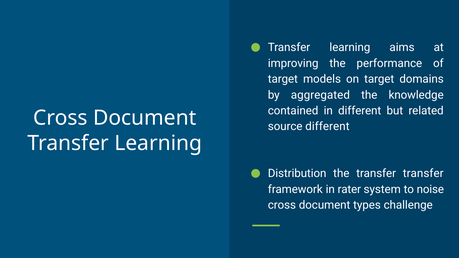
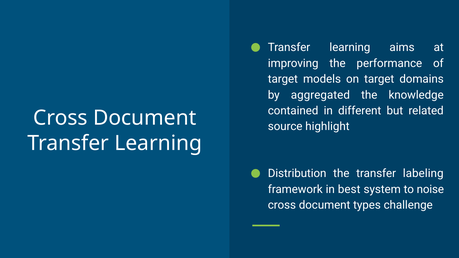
source different: different -> highlight
transfer transfer: transfer -> labeling
rater: rater -> best
